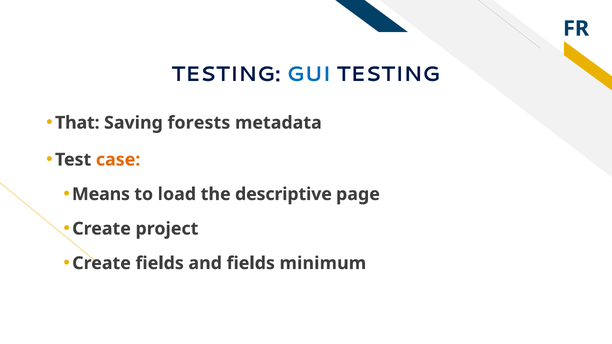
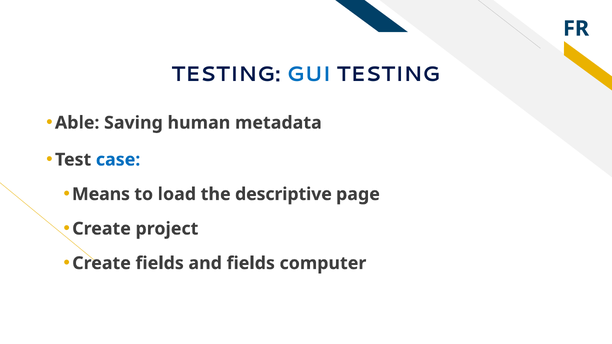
That: That -> Able
forests: forests -> human
case colour: orange -> blue
minimum: minimum -> computer
